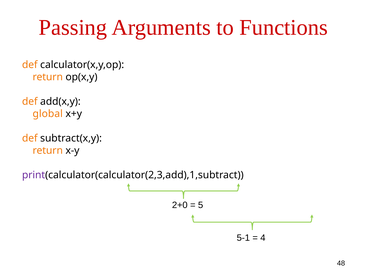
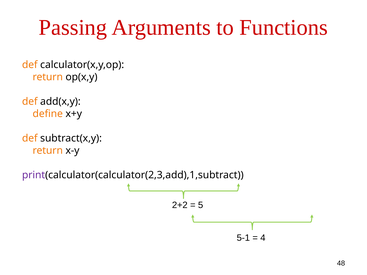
global: global -> define
2+0: 2+0 -> 2+2
